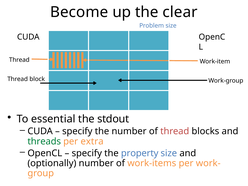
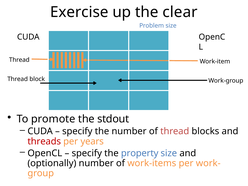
Become: Become -> Exercise
essential: essential -> promote
threads colour: green -> red
extra: extra -> years
